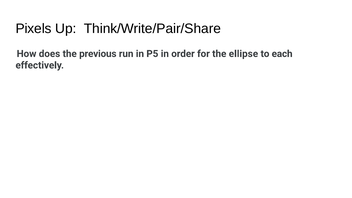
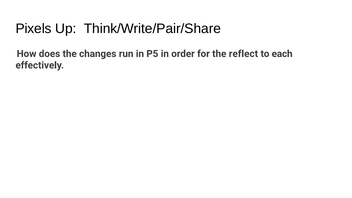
previous: previous -> changes
ellipse: ellipse -> reflect
